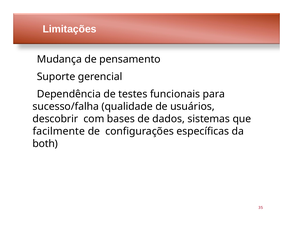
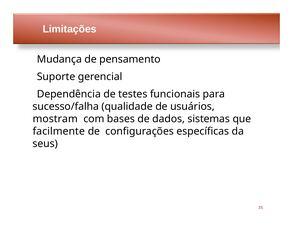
descobrir: descobrir -> mostram
both: both -> seus
